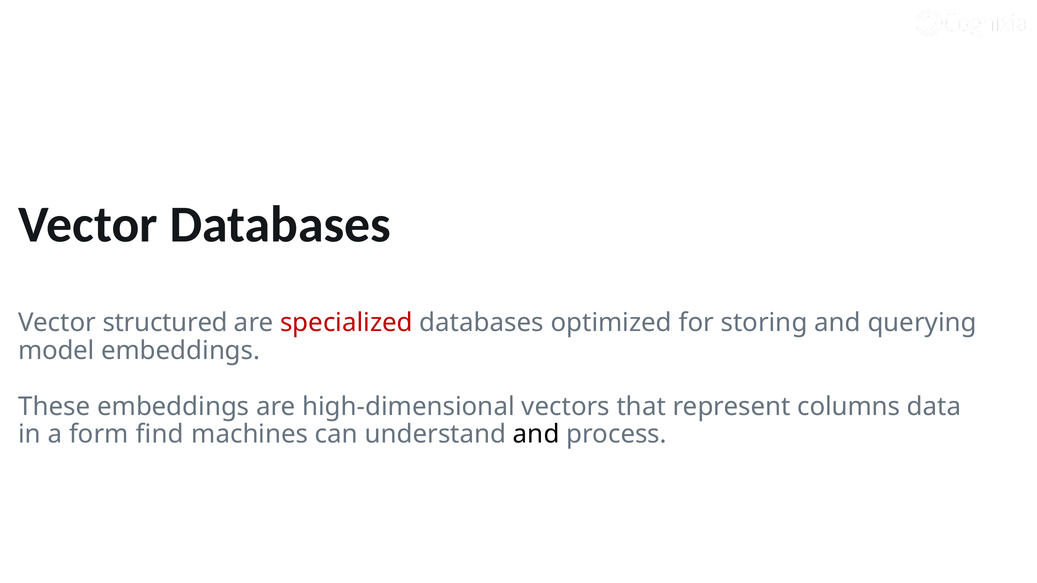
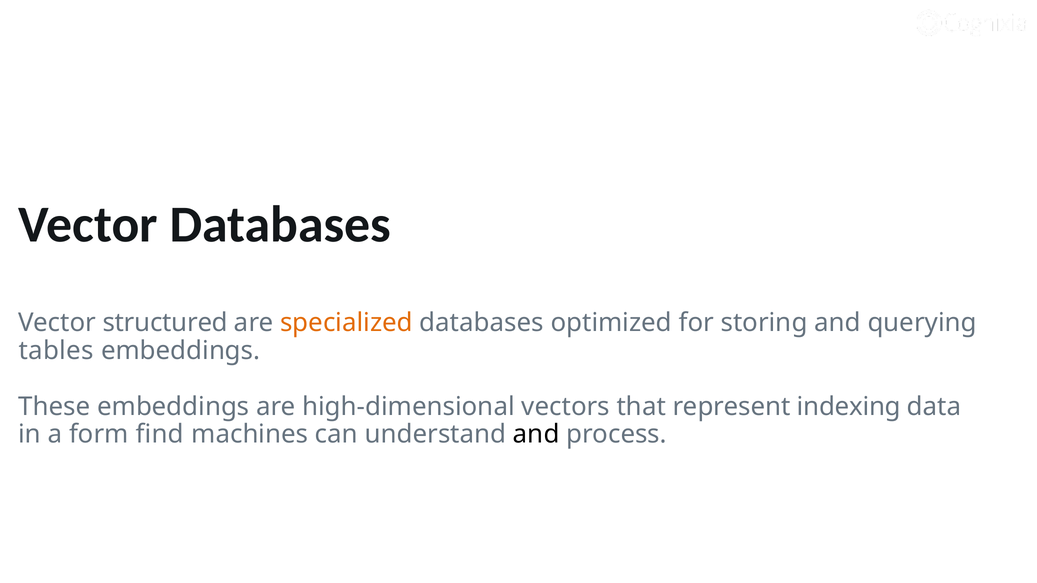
specialized colour: red -> orange
model: model -> tables
columns: columns -> indexing
